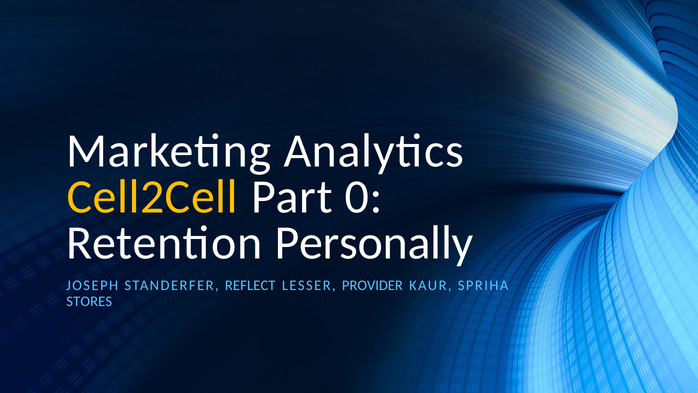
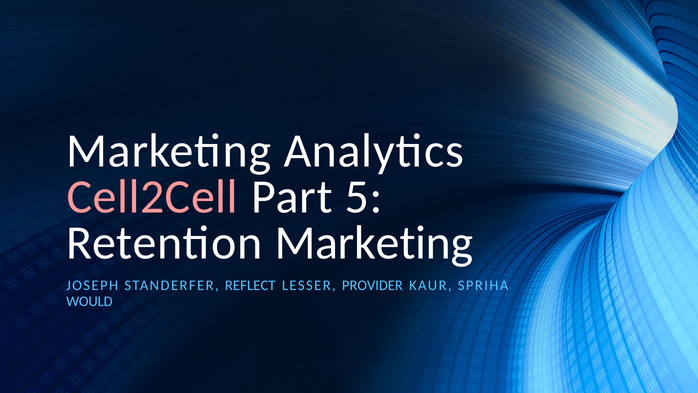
Cell2Cell colour: yellow -> pink
0: 0 -> 5
Retention Personally: Personally -> Marketing
STORES: STORES -> WOULD
